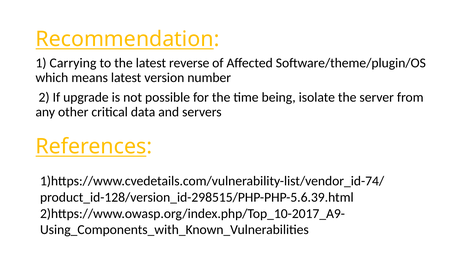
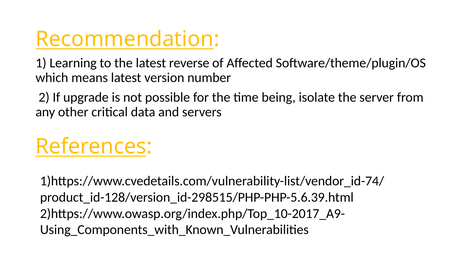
Carrying: Carrying -> Learning
